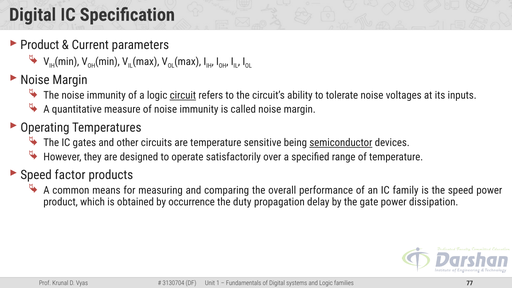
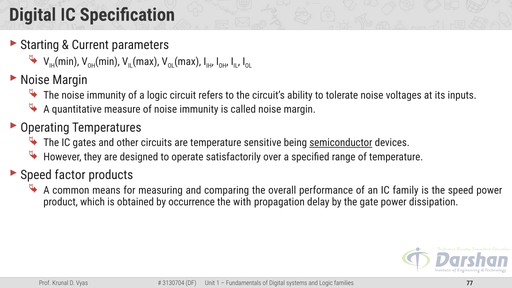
Product at (40, 45): Product -> Starting
circuit underline: present -> none
duty: duty -> with
